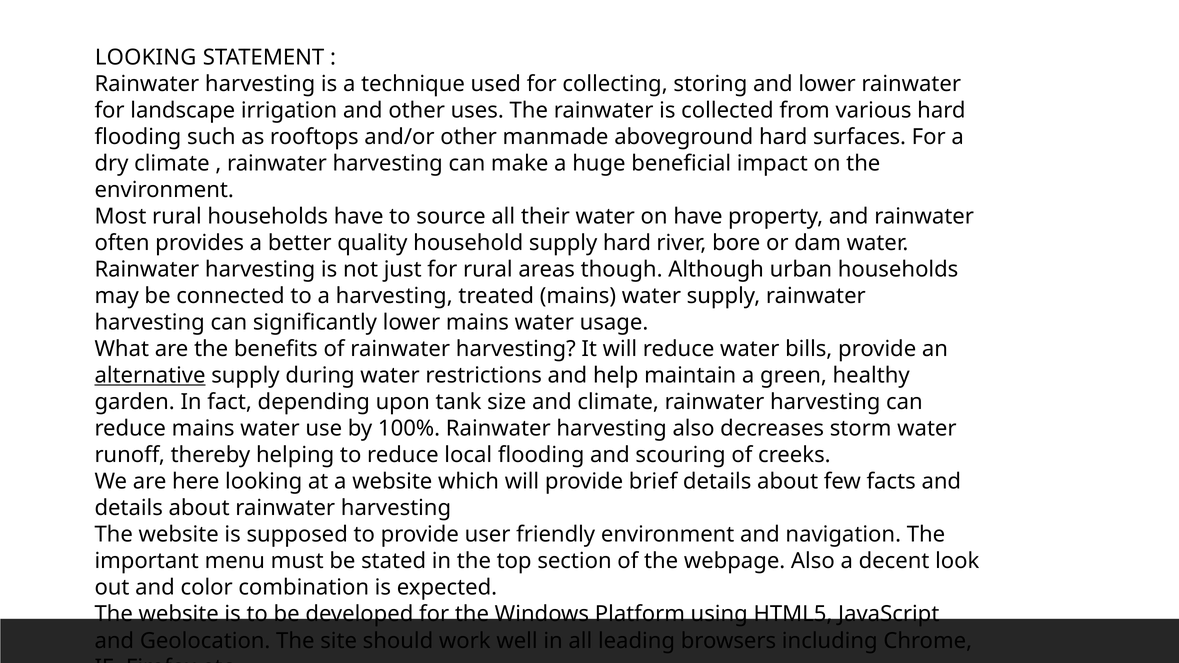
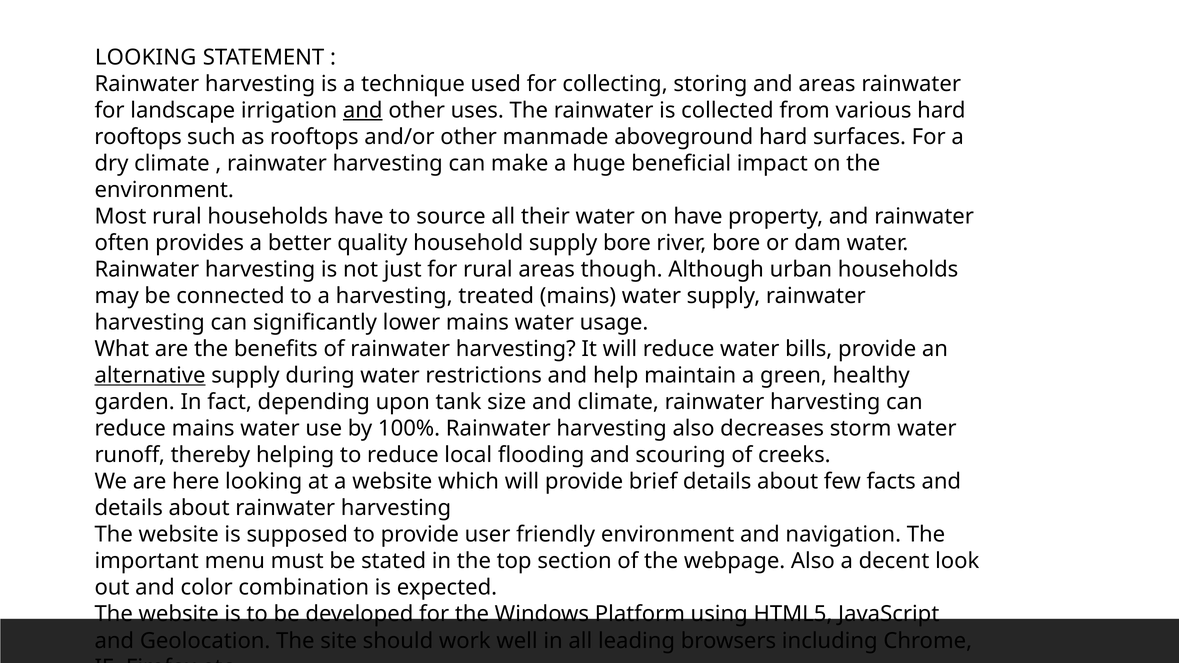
and lower: lower -> areas
and at (363, 110) underline: none -> present
flooding at (138, 137): flooding -> rooftops
supply hard: hard -> bore
